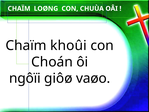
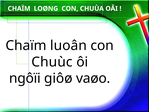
khoûi: khoûi -> luoân
Choán: Choán -> Chuùc
